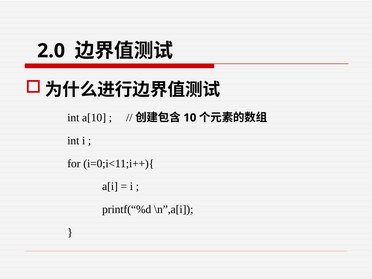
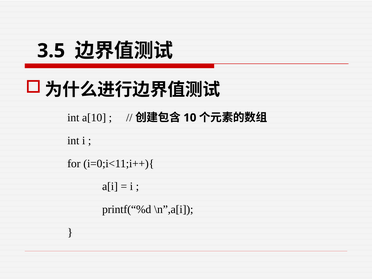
2.0: 2.0 -> 3.5
